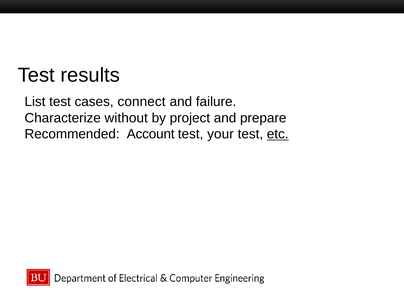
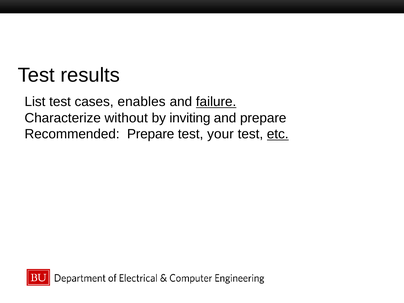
connect: connect -> enables
failure underline: none -> present
project: project -> inviting
Recommended Account: Account -> Prepare
